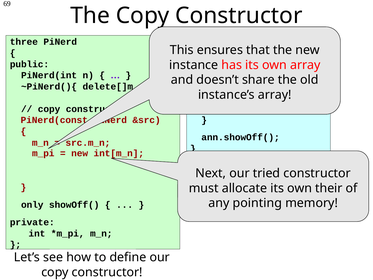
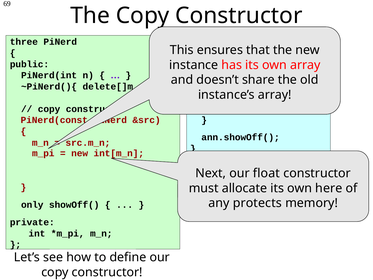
tried: tried -> float
their: their -> here
pointing: pointing -> protects
